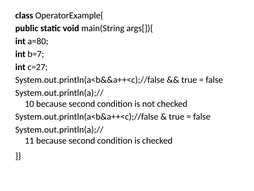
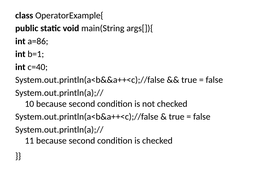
a=80: a=80 -> a=86
b=7: b=7 -> b=1
c=27: c=27 -> c=40
